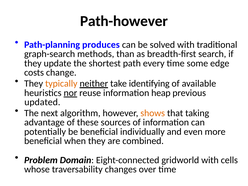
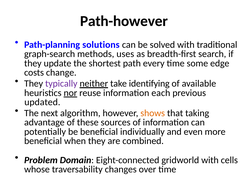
produces: produces -> solutions
than: than -> uses
typically colour: orange -> purple
heap: heap -> each
